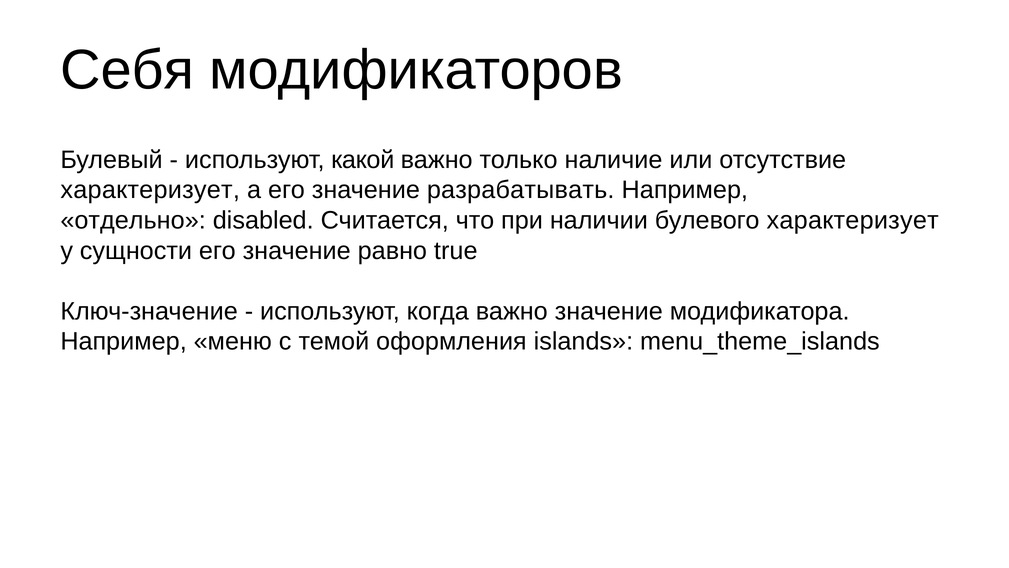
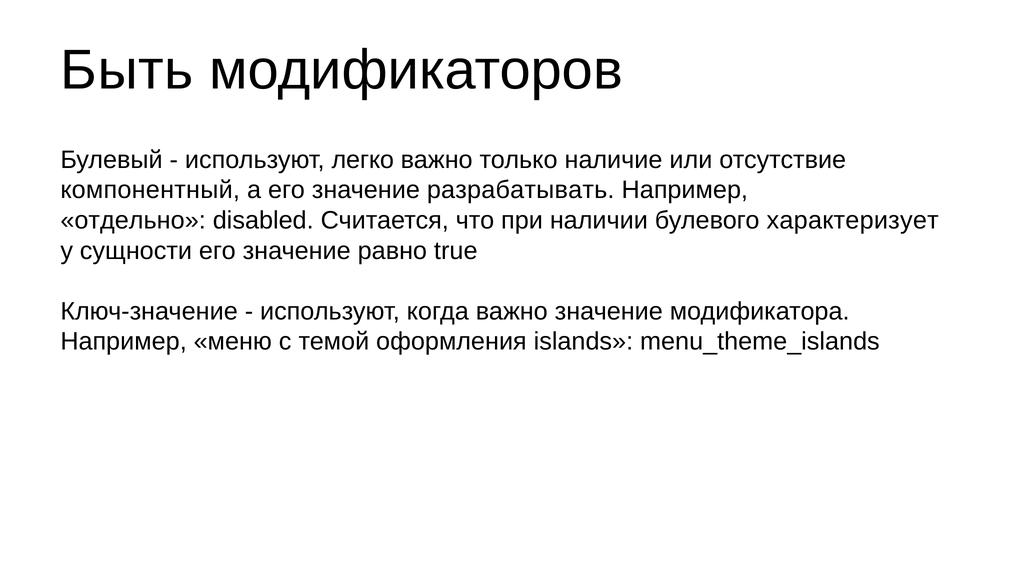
Себя: Себя -> Быть
какой: какой -> легко
характеризует at (150, 190): характеризует -> компонентный
